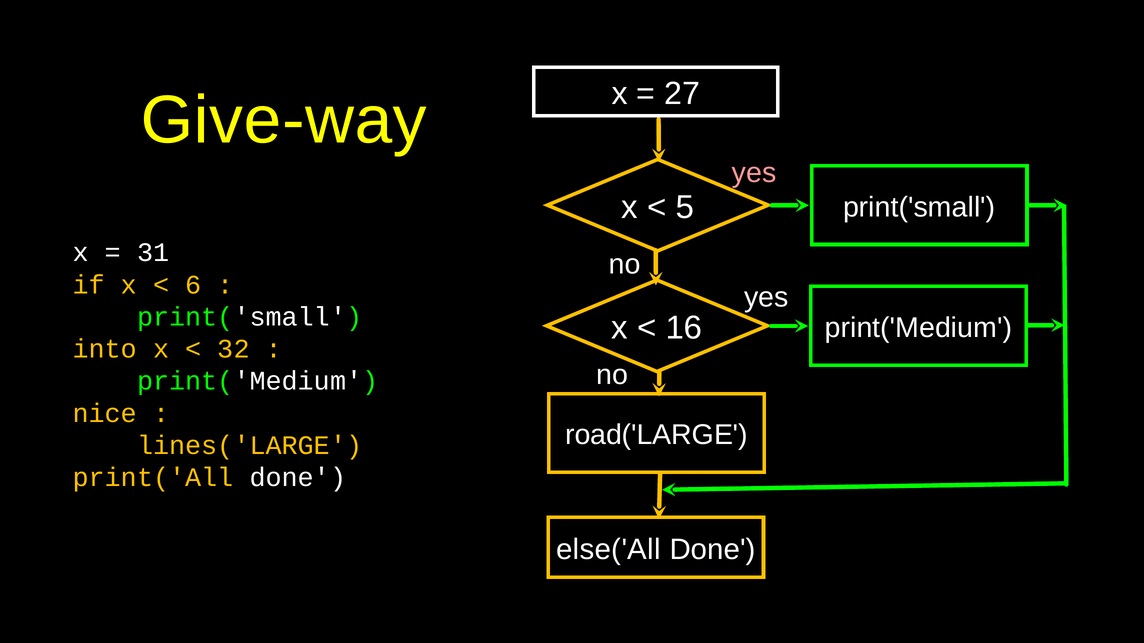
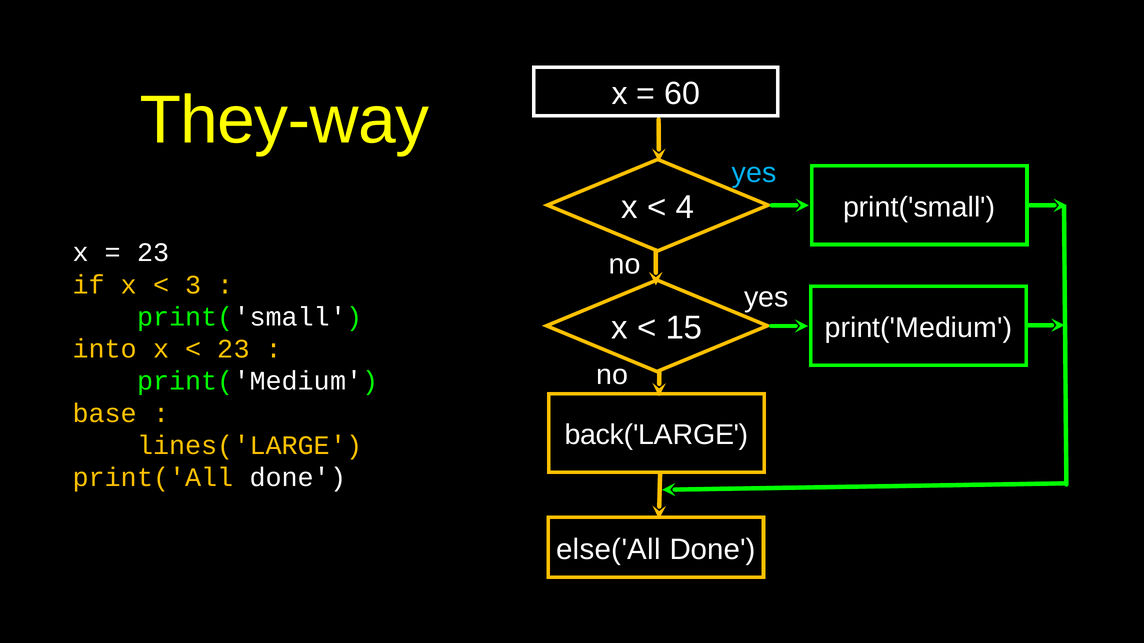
27: 27 -> 60
Give-way: Give-way -> They-way
yes at (754, 173) colour: pink -> light blue
5: 5 -> 4
31 at (153, 253): 31 -> 23
6: 6 -> 3
16: 16 -> 15
32 at (234, 349): 32 -> 23
nice: nice -> base
road('LARGE: road('LARGE -> back('LARGE
